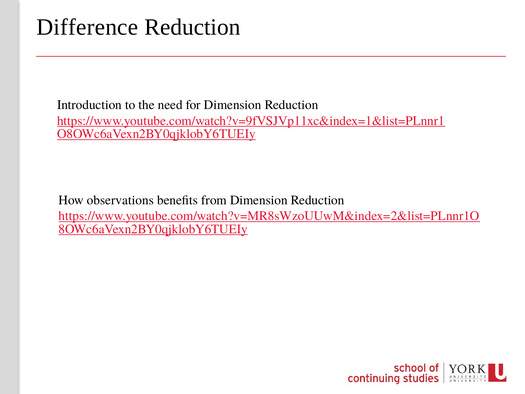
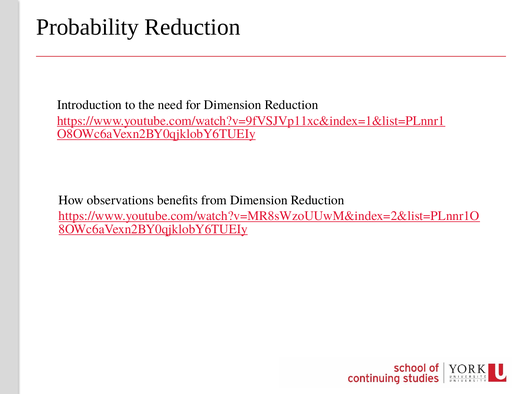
Difference: Difference -> Probability
